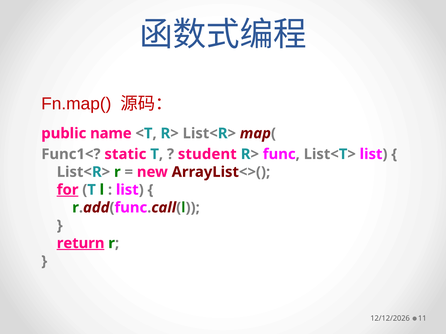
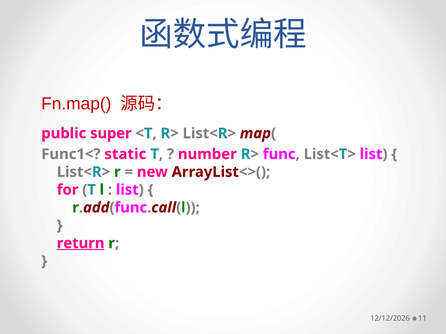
name: name -> super
student: student -> number
for underline: present -> none
